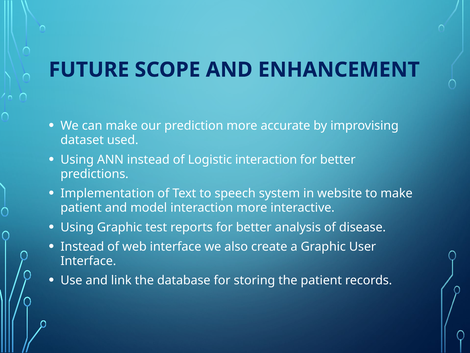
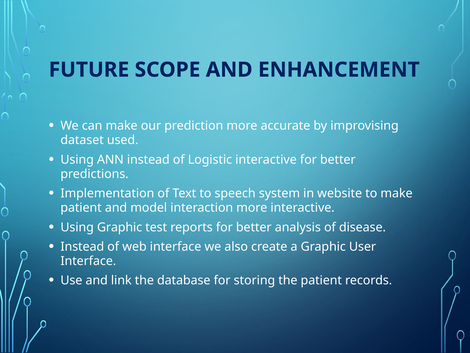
Logistic interaction: interaction -> interactive
